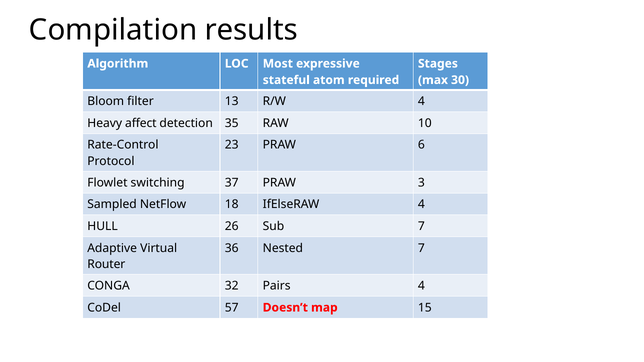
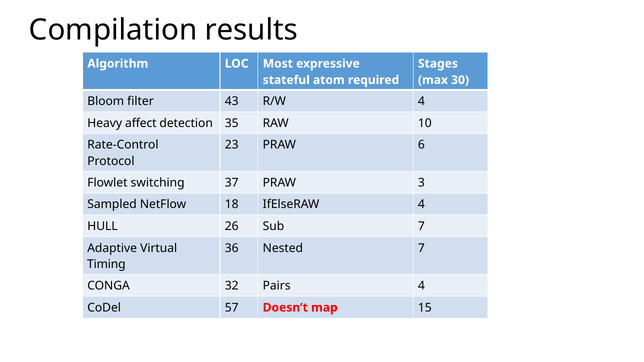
13: 13 -> 43
Router: Router -> Timing
